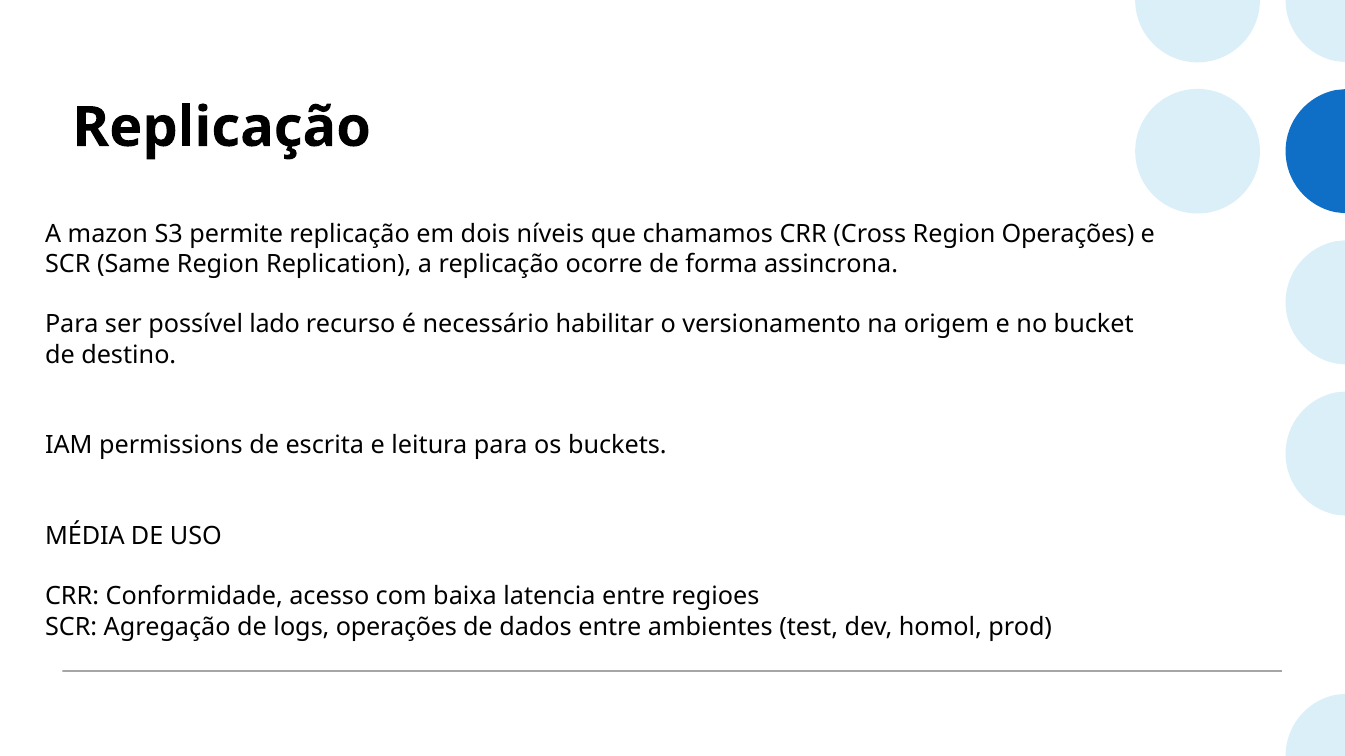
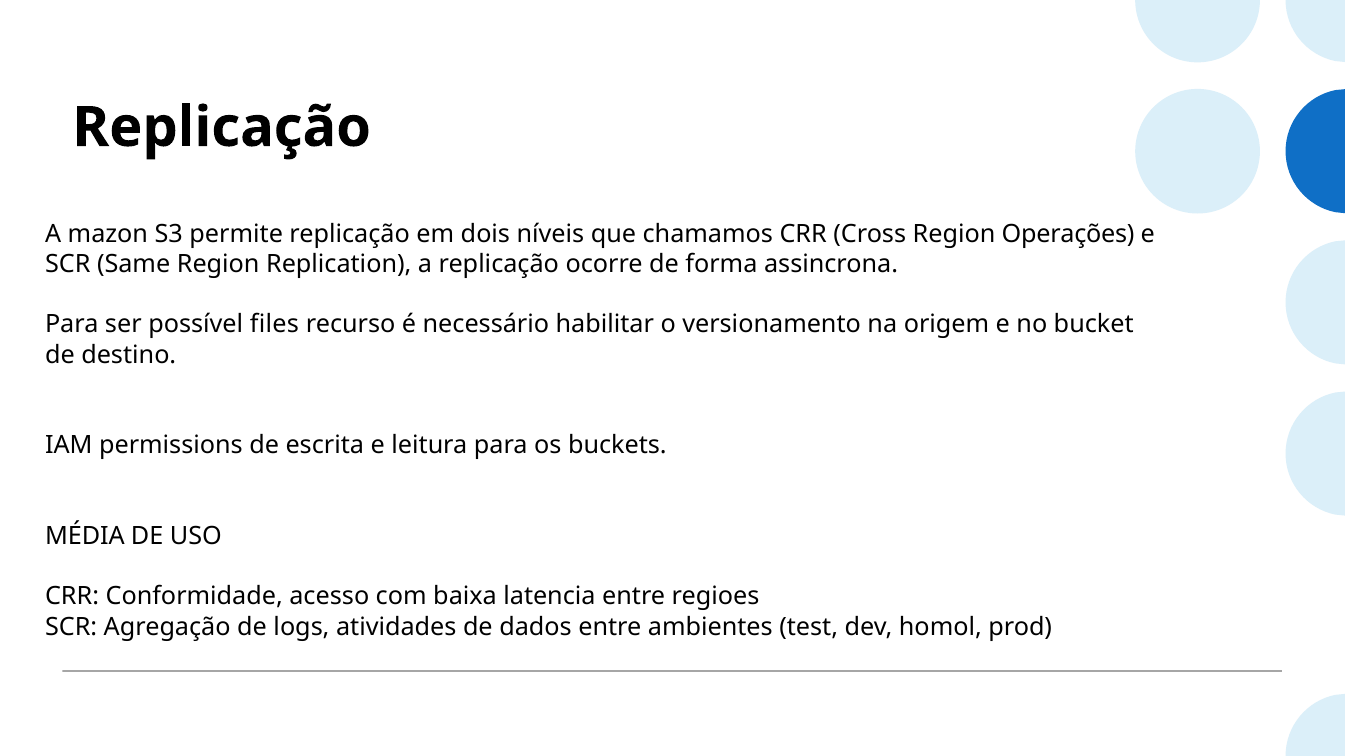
lado: lado -> files
logs operações: operações -> atividades
